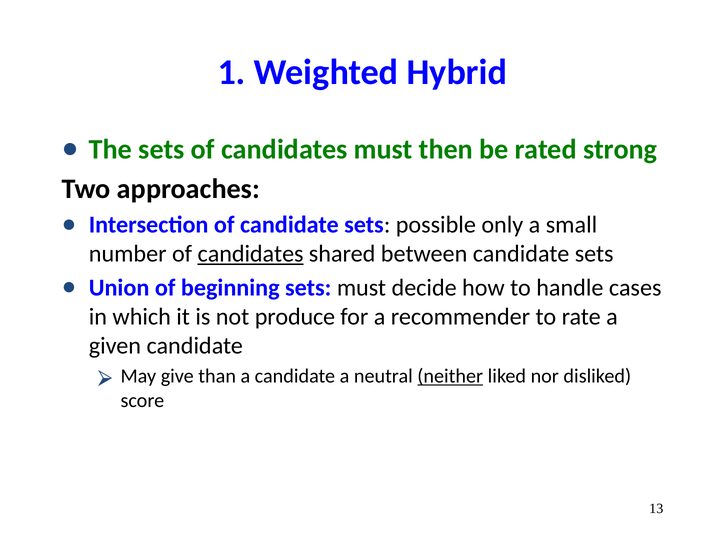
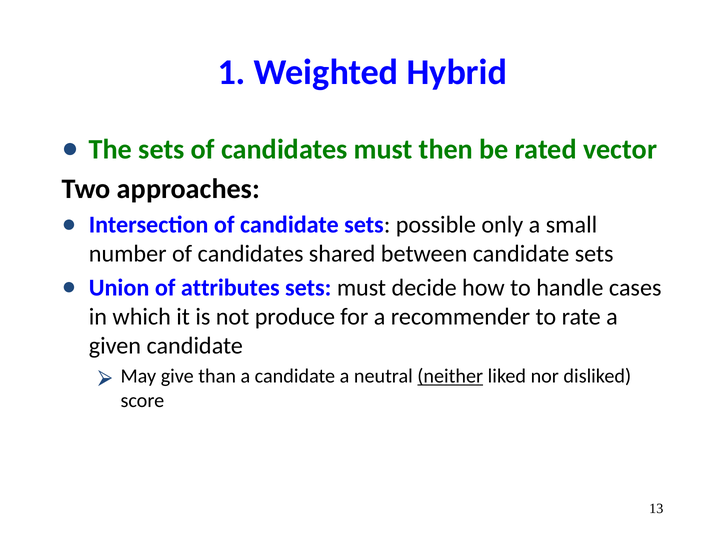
strong: strong -> vector
candidates at (251, 254) underline: present -> none
beginning: beginning -> attributes
